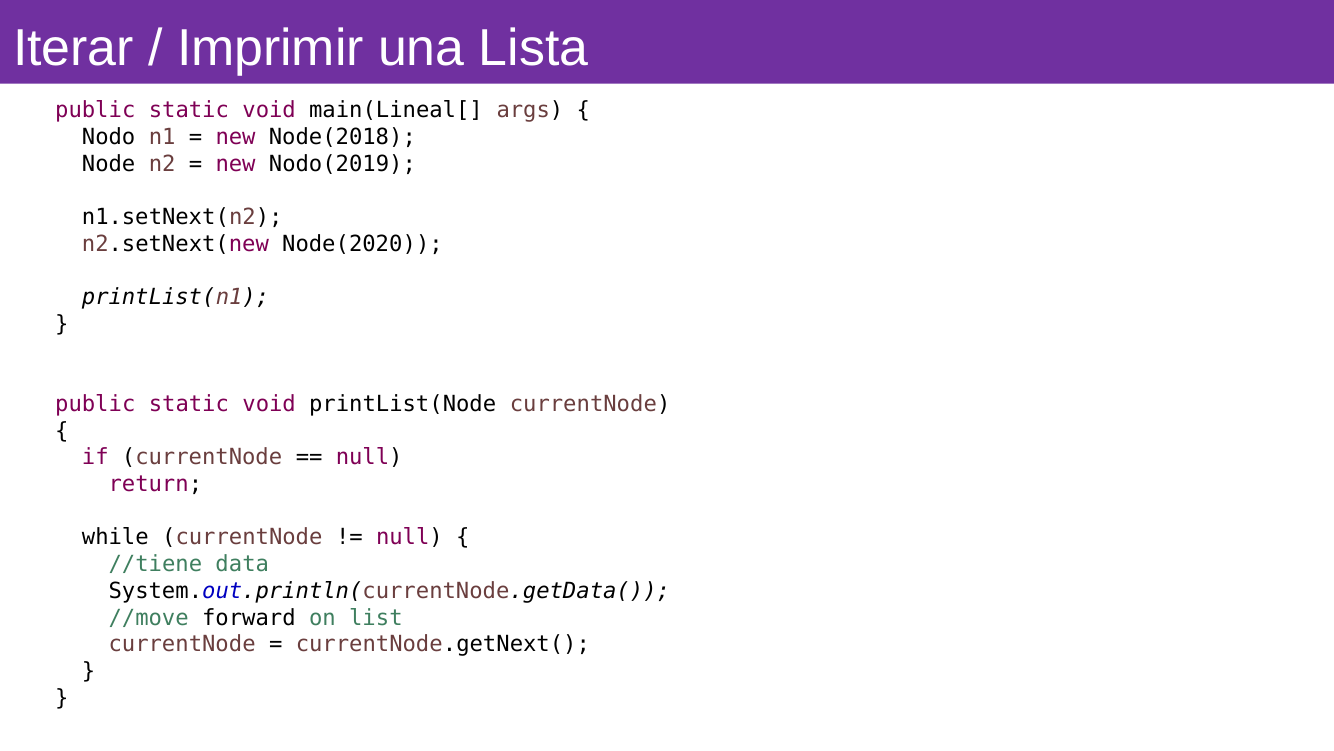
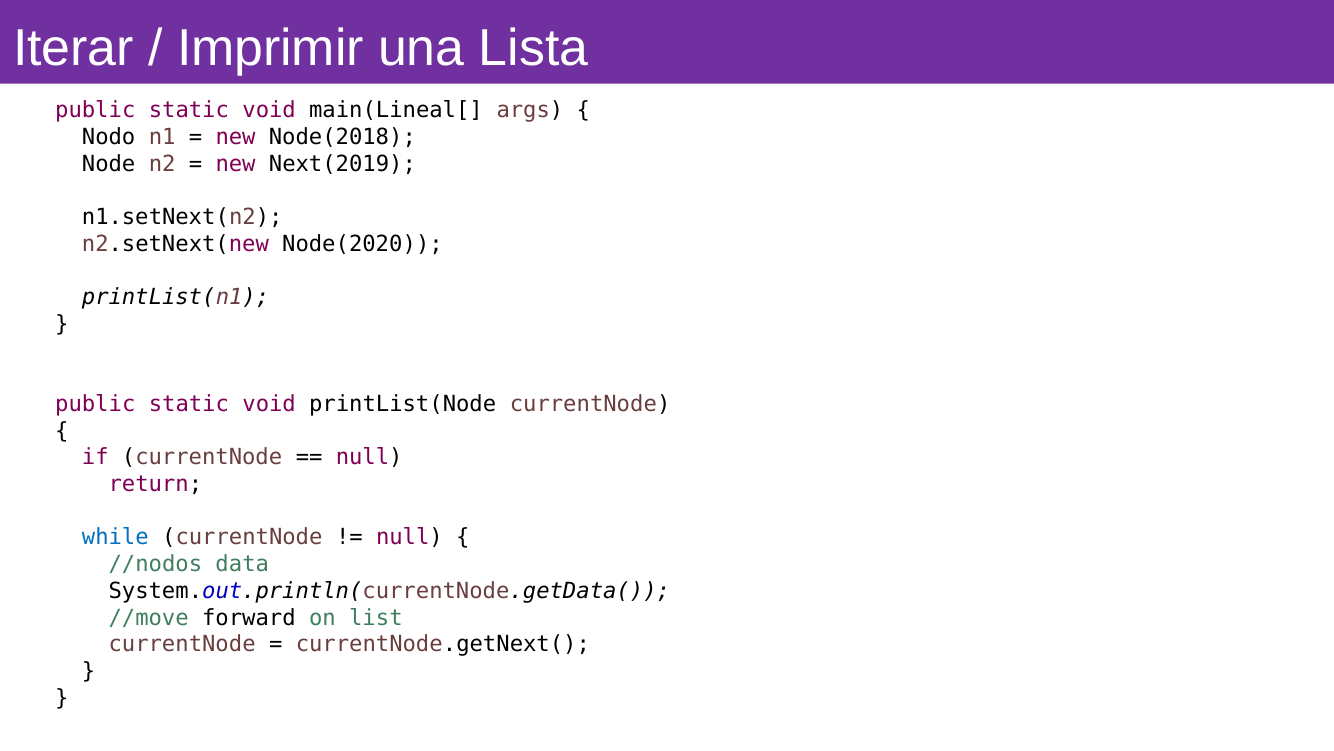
Nodo(2019: Nodo(2019 -> Next(2019
while colour: black -> blue
//tiene: //tiene -> //nodos
